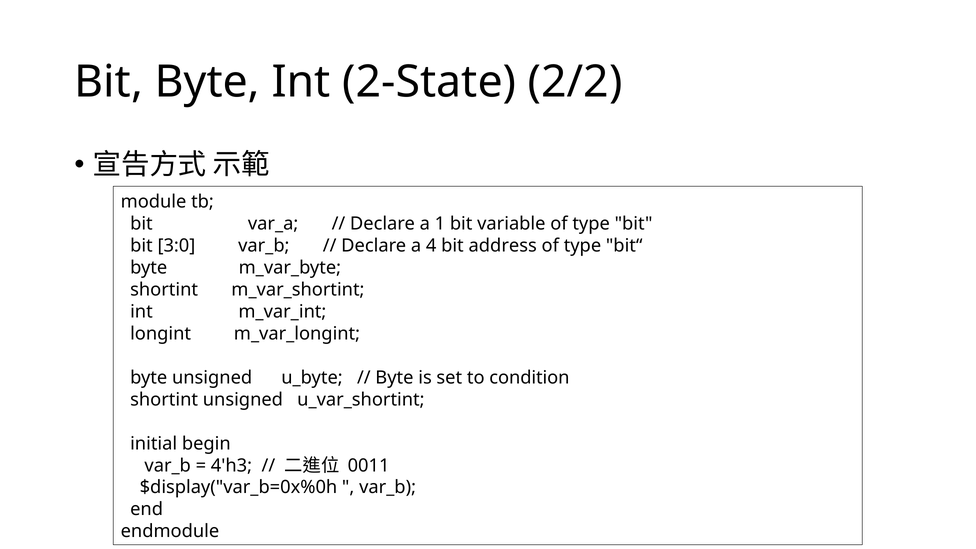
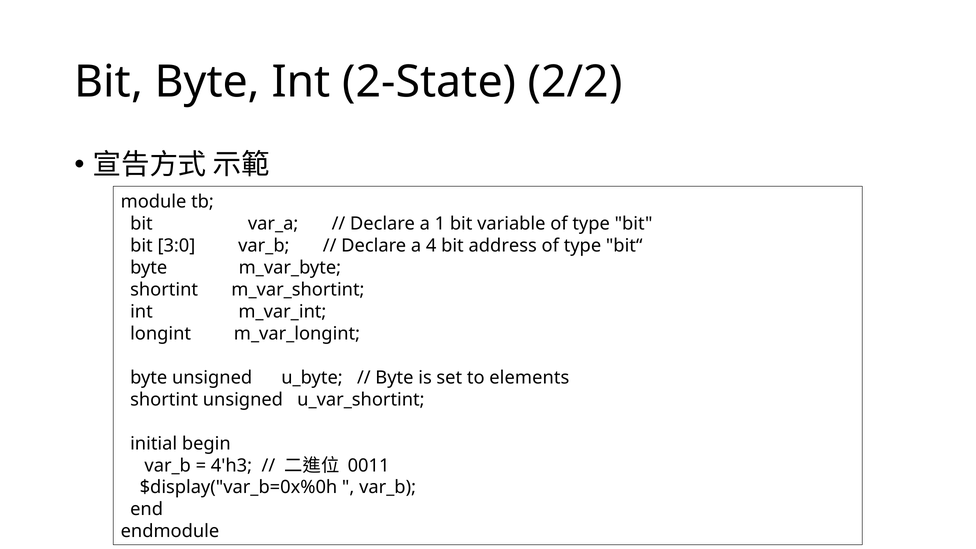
condition: condition -> elements
